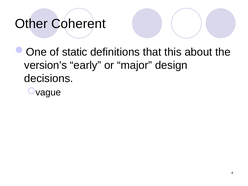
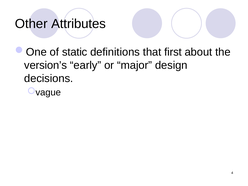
Coherent: Coherent -> Attributes
this: this -> first
